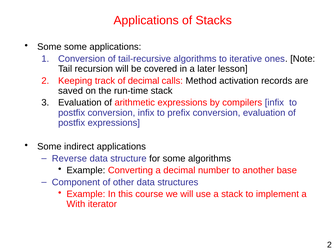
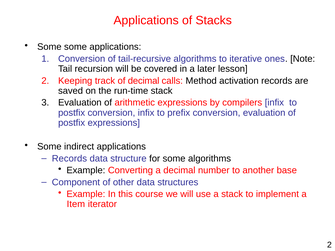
Reverse at (69, 159): Reverse -> Records
With: With -> Item
